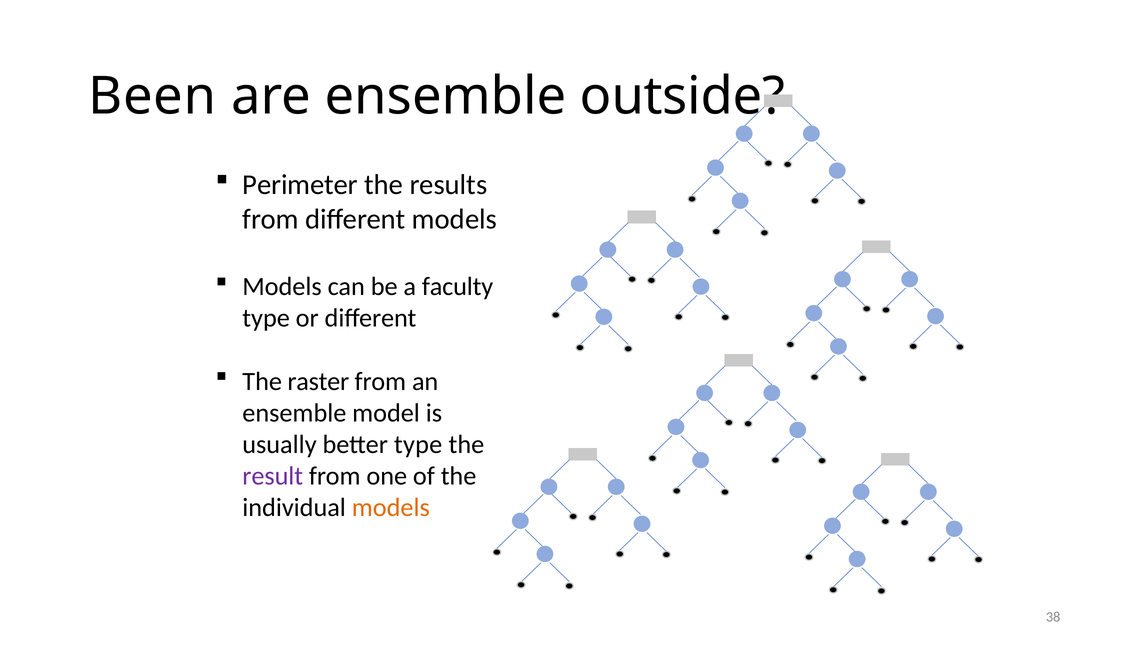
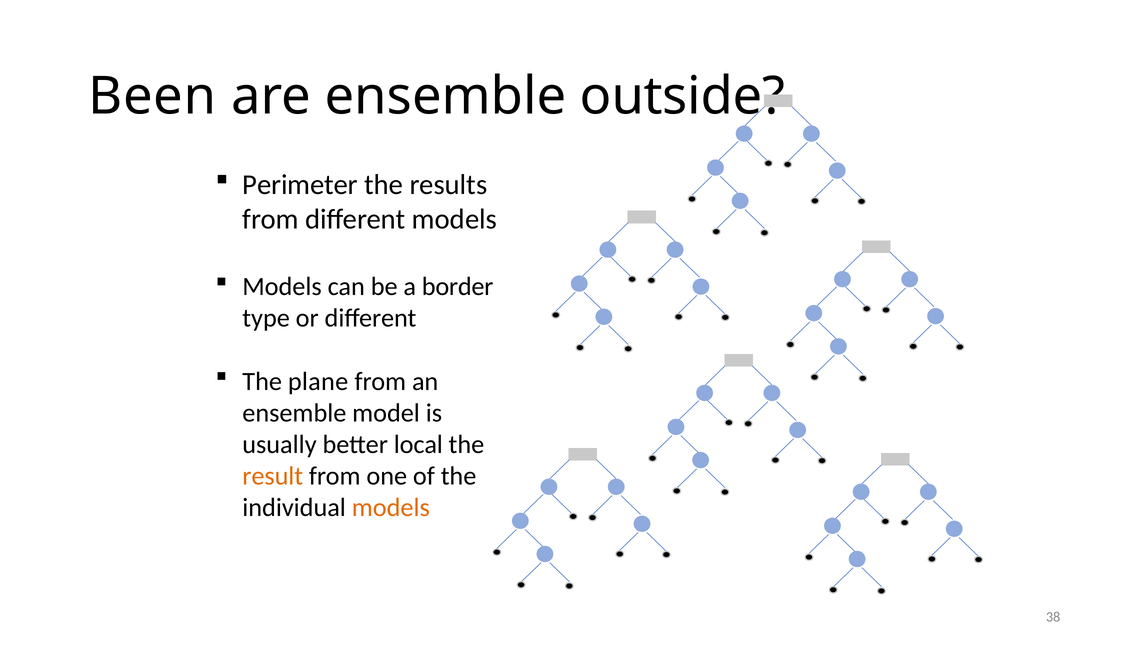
faculty: faculty -> border
raster: raster -> plane
better type: type -> local
result colour: purple -> orange
